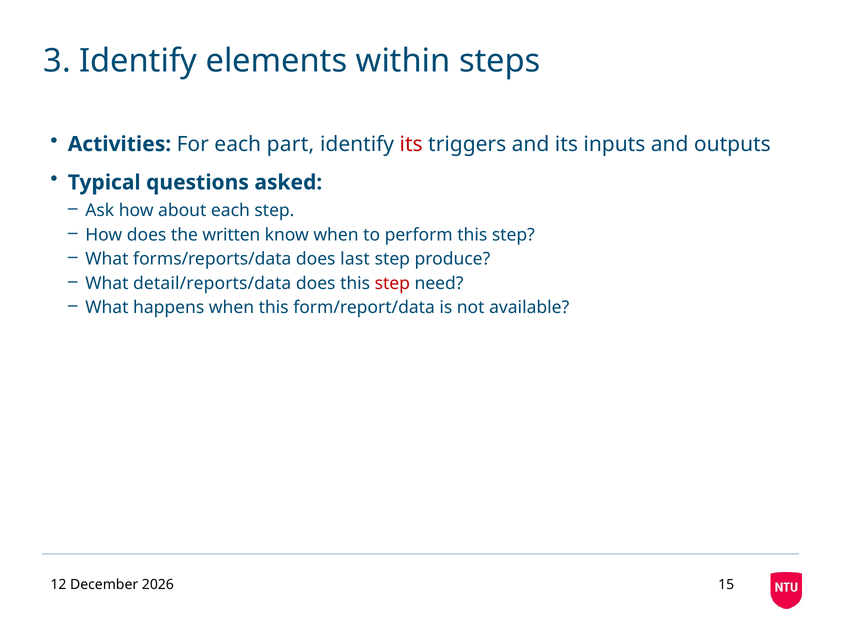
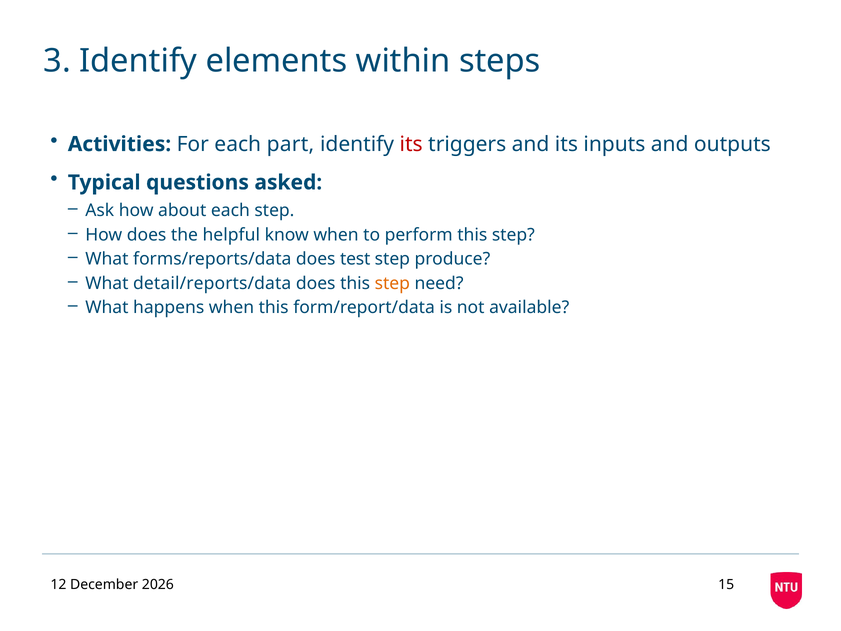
written: written -> helpful
last: last -> test
step at (392, 283) colour: red -> orange
